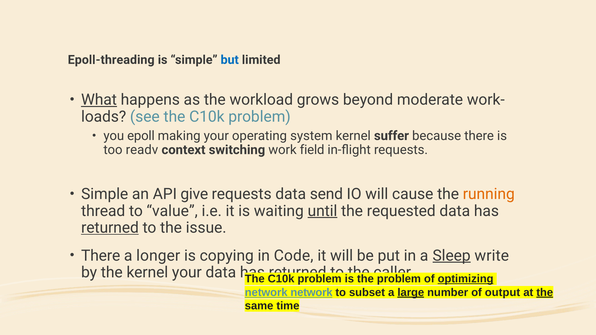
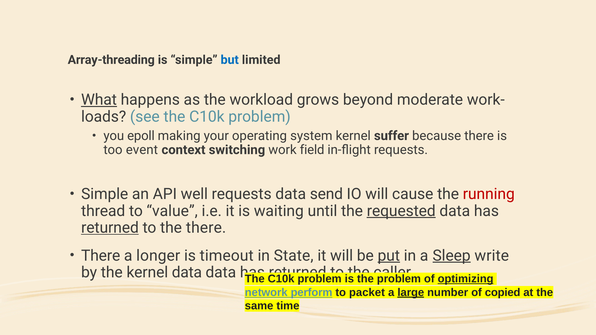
Epoll-threading: Epoll-threading -> Array-threading
readv: readv -> event
give: give -> well
running colour: orange -> red
until underline: present -> none
requested underline: none -> present
the issue: issue -> there
copying: copying -> timeout
Code: Code -> State
put underline: none -> present
kernel your: your -> data
network network: network -> perform
subset: subset -> packet
output: output -> copied
the at (545, 293) underline: present -> none
